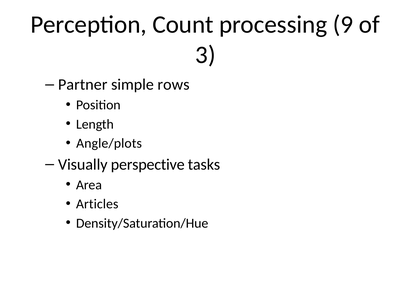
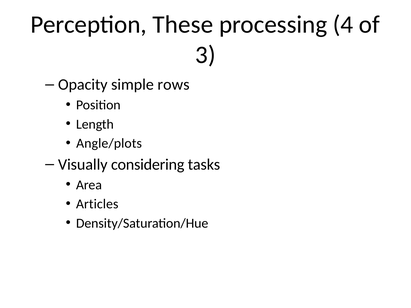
Count: Count -> These
9: 9 -> 4
Partner: Partner -> Opacity
perspective: perspective -> considering
